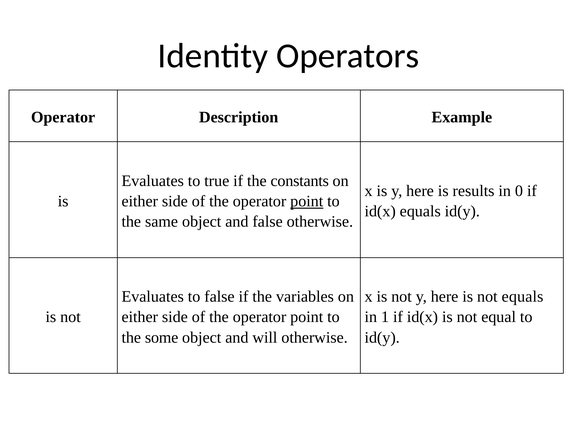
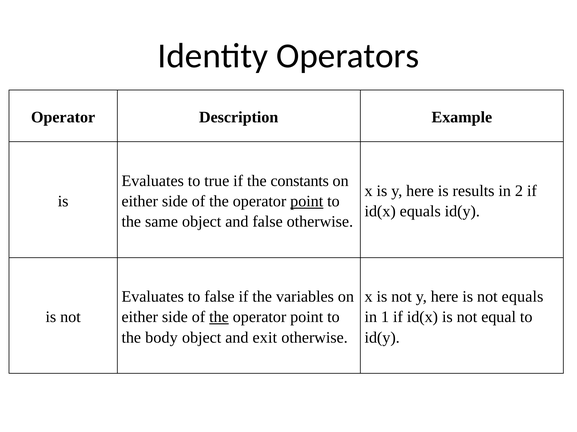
0: 0 -> 2
the at (219, 318) underline: none -> present
some: some -> body
will: will -> exit
